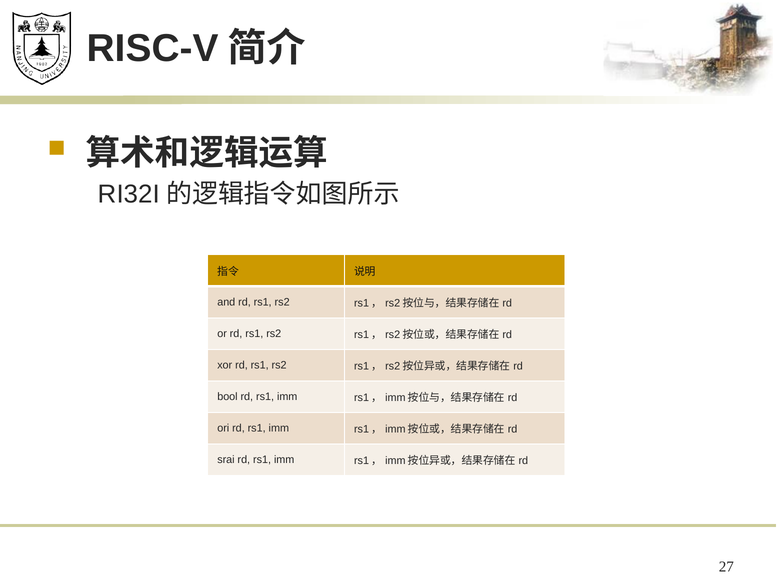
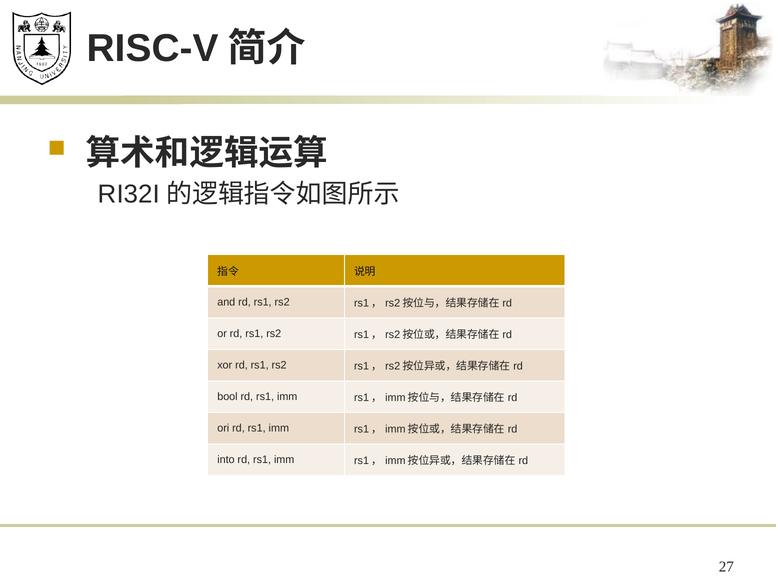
srai: srai -> into
